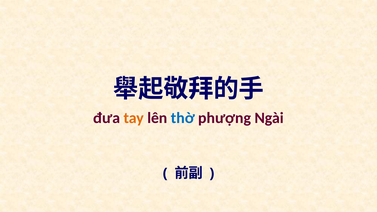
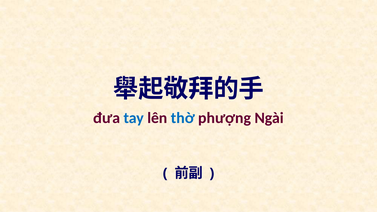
tay colour: orange -> blue
